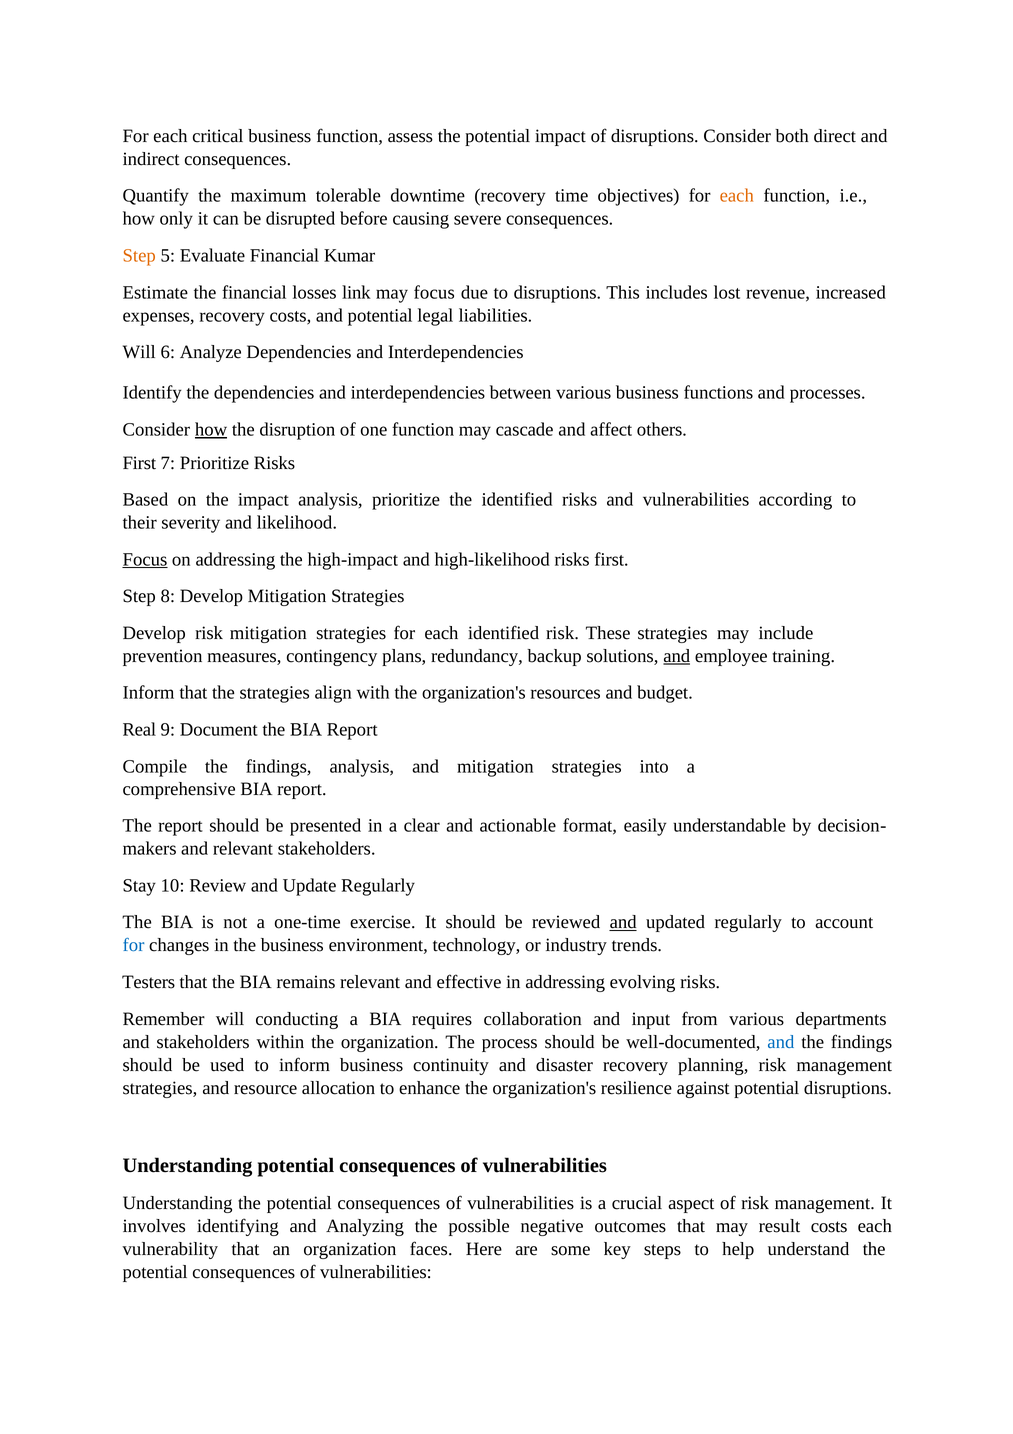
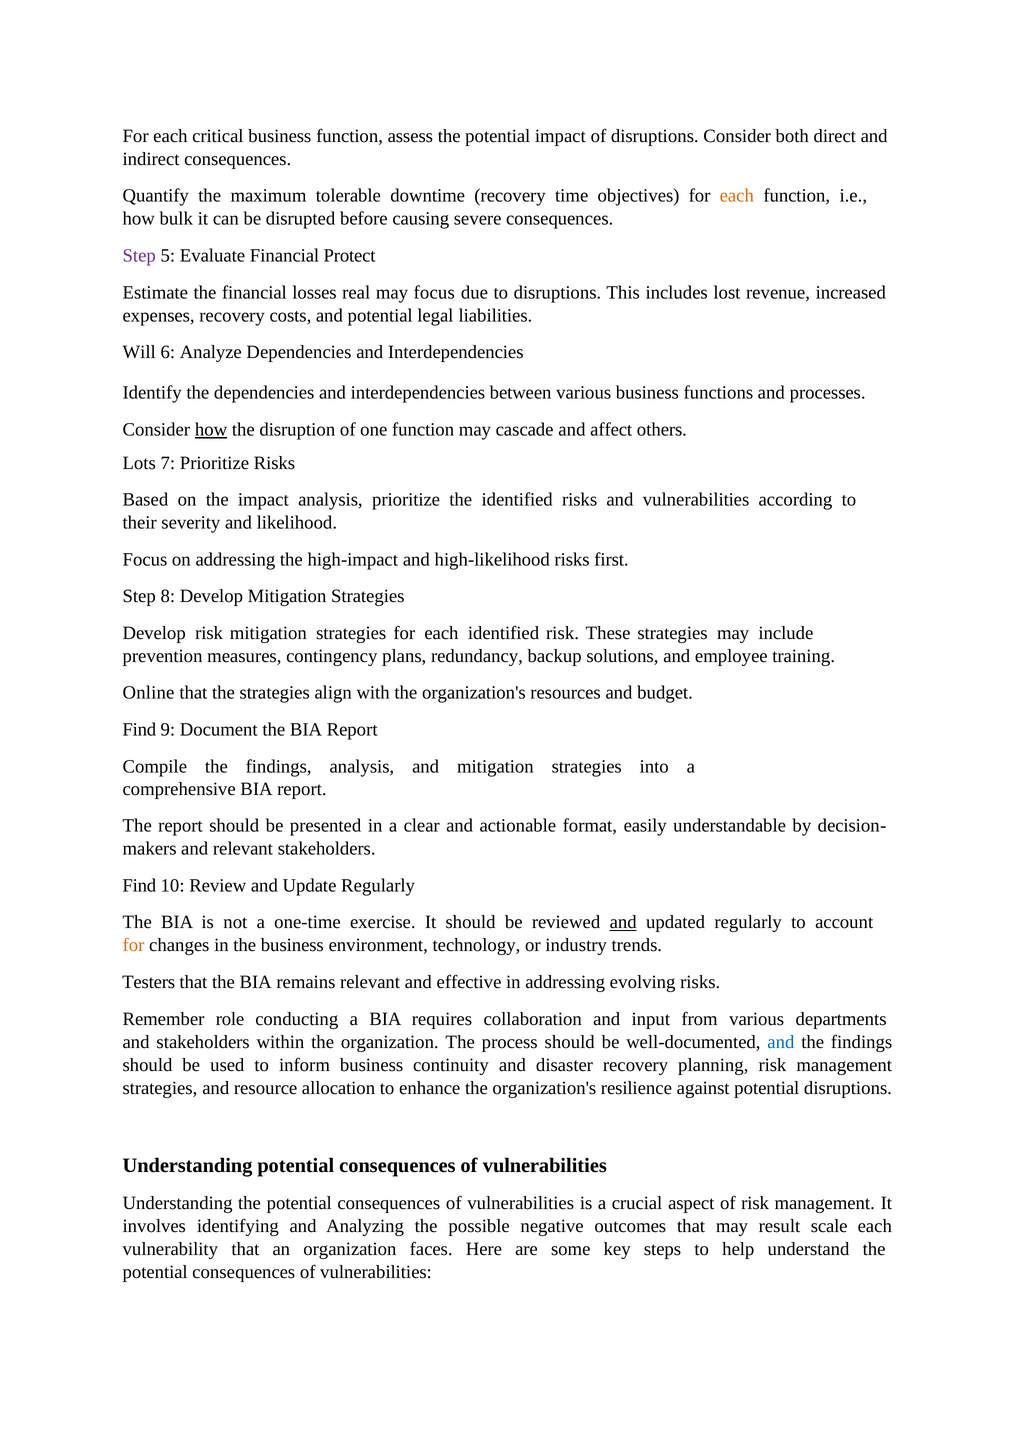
only: only -> bulk
Step at (139, 255) colour: orange -> purple
Kumar: Kumar -> Protect
link: link -> real
First at (139, 463): First -> Lots
Focus at (145, 559) underline: present -> none
and at (677, 656) underline: present -> none
Inform at (149, 693): Inform -> Online
Real at (139, 729): Real -> Find
Stay at (139, 885): Stay -> Find
for at (133, 945) colour: blue -> orange
Remember will: will -> role
result costs: costs -> scale
